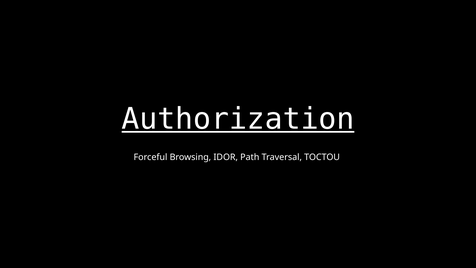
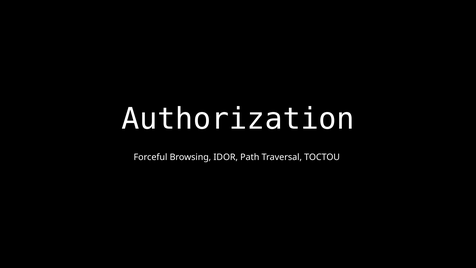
Authorization underline: present -> none
